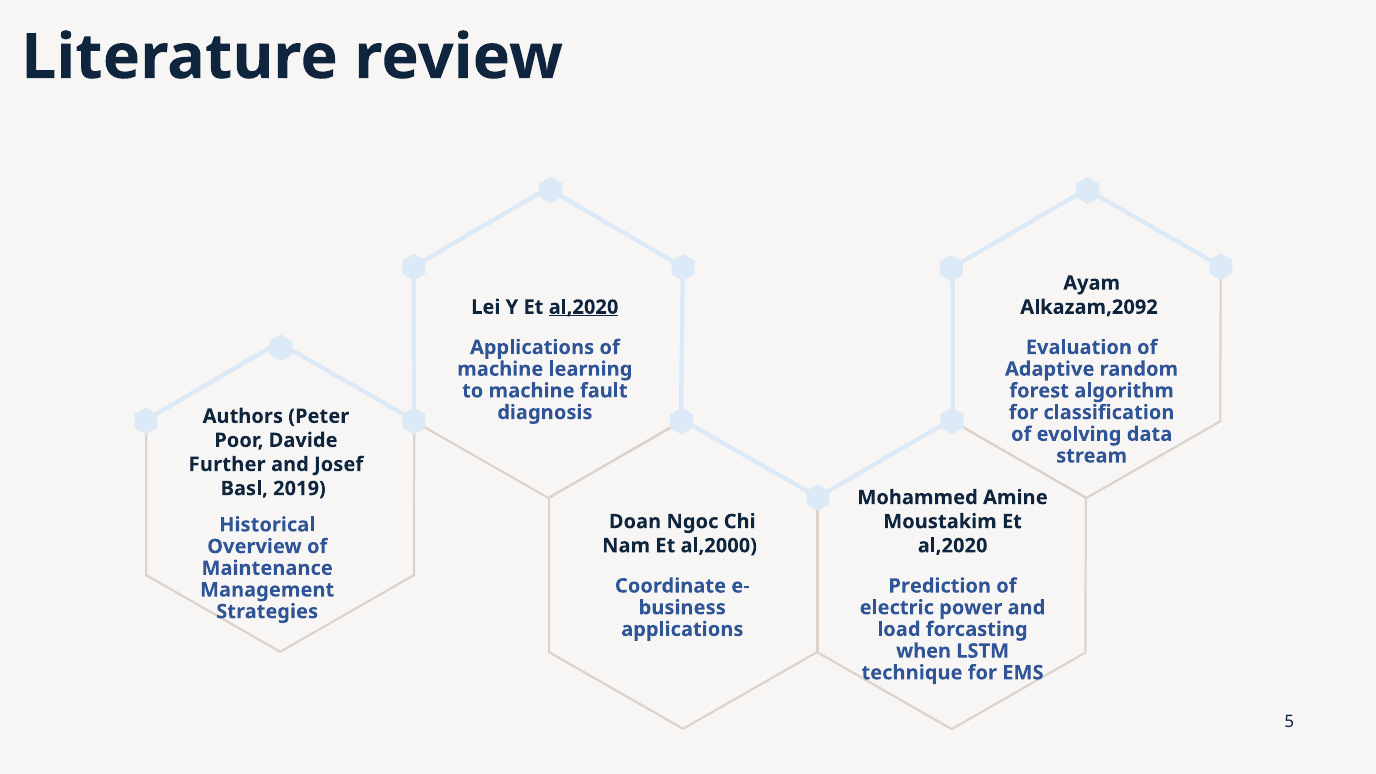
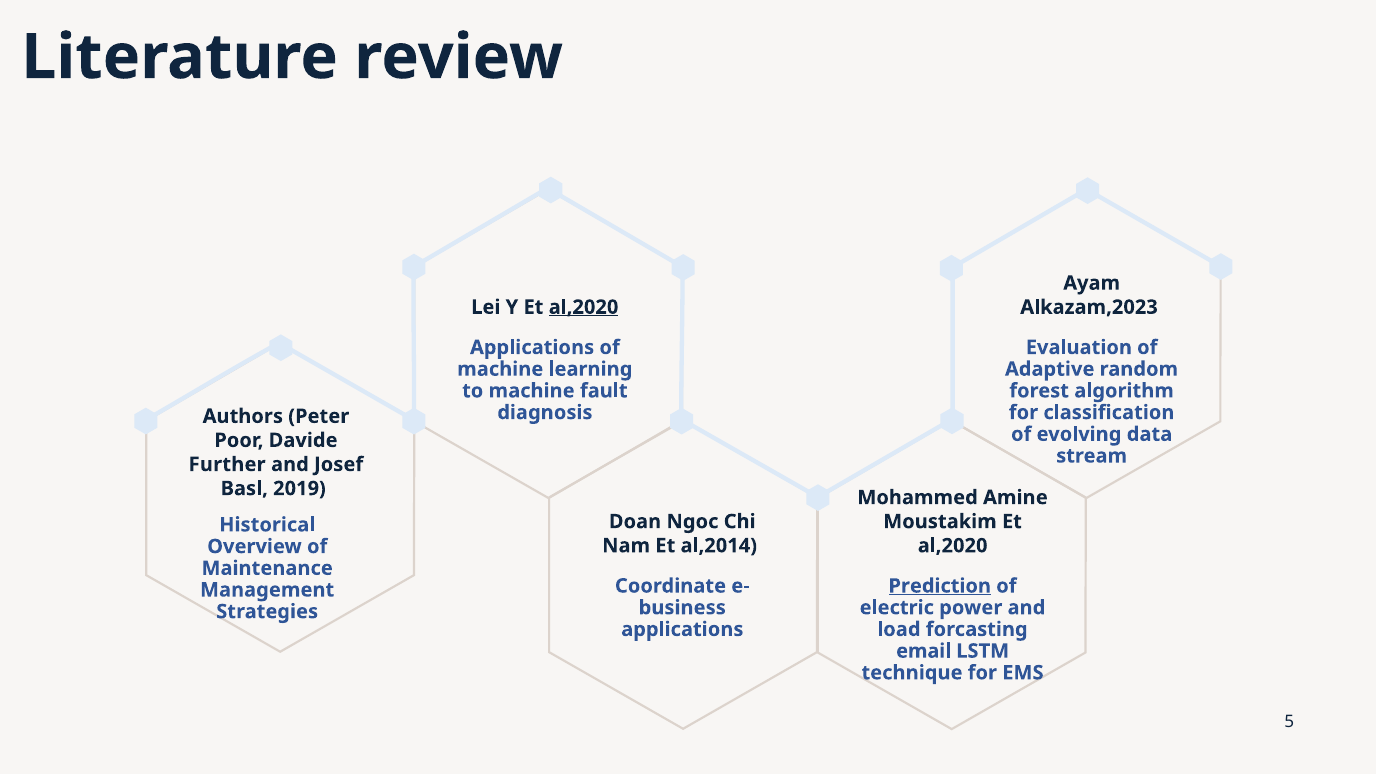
Alkazam,2092: Alkazam,2092 -> Alkazam,2023
al,2000: al,2000 -> al,2014
Prediction underline: none -> present
when: when -> email
